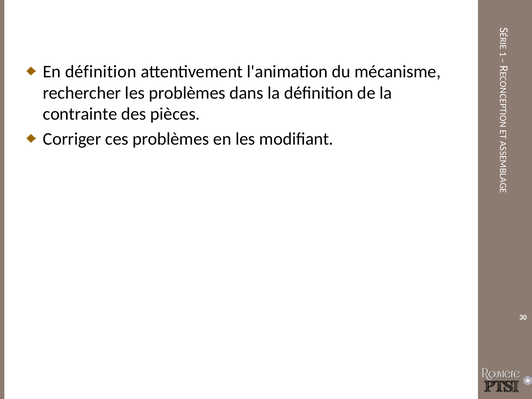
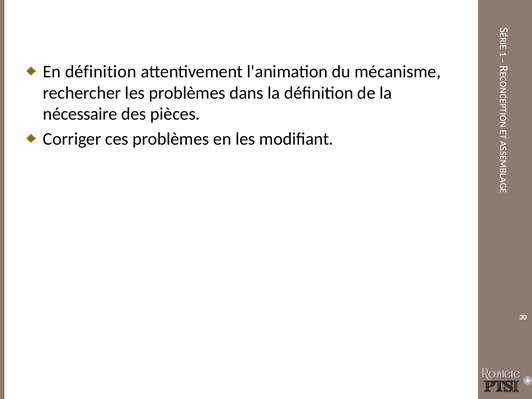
contrainte: contrainte -> nécessaire
